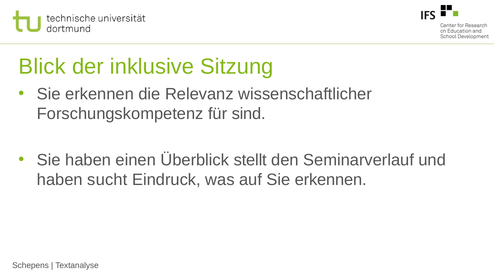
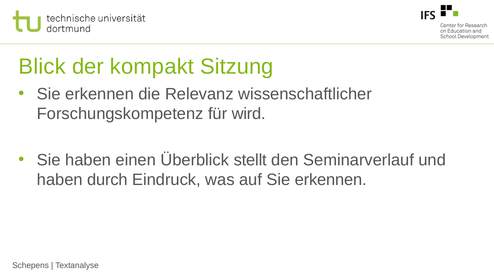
inklusive: inklusive -> kompakt
sind: sind -> wird
sucht: sucht -> durch
